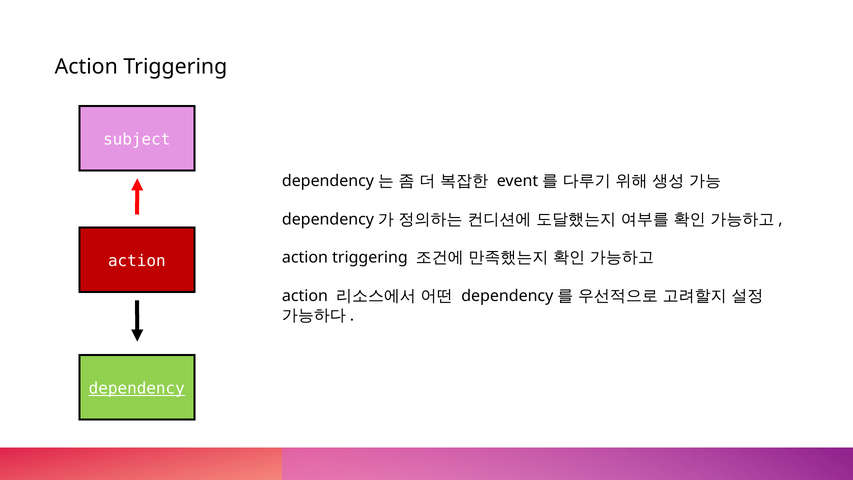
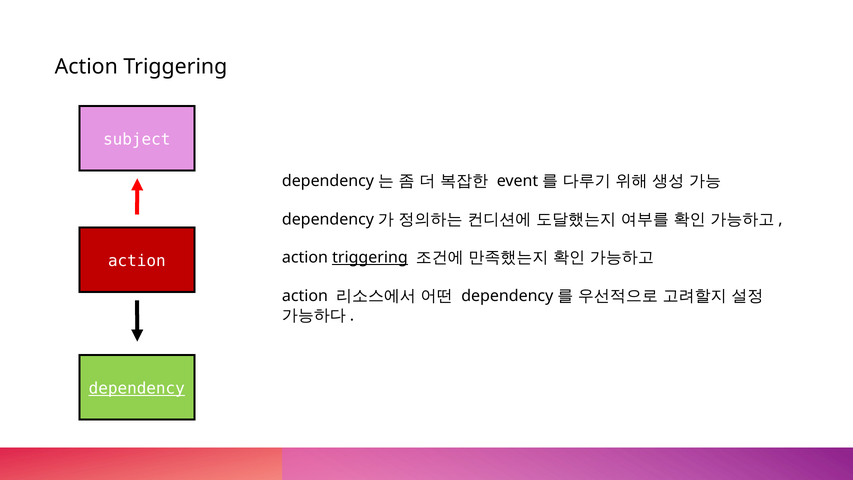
triggering at (370, 258) underline: none -> present
